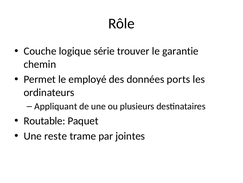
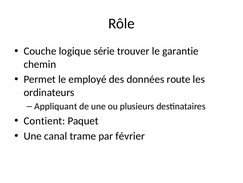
ports: ports -> route
Routable: Routable -> Contient
reste: reste -> canal
jointes: jointes -> février
